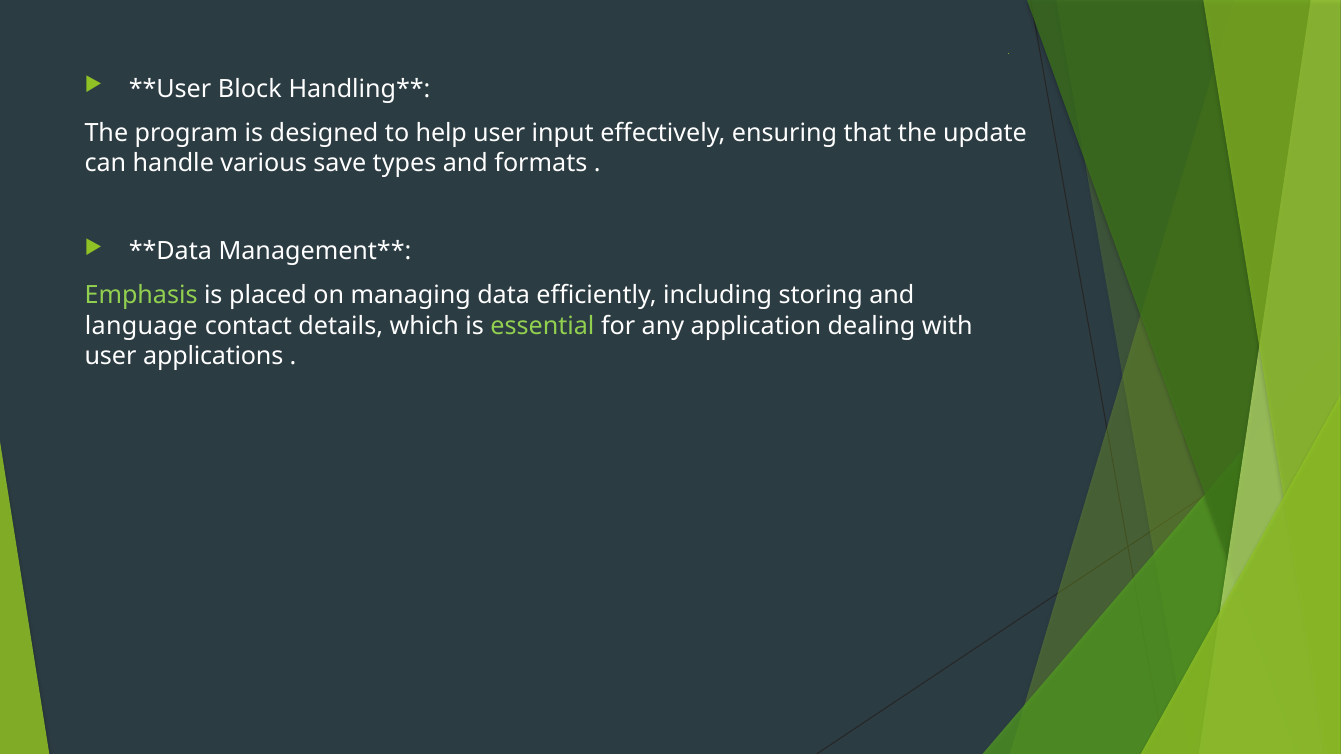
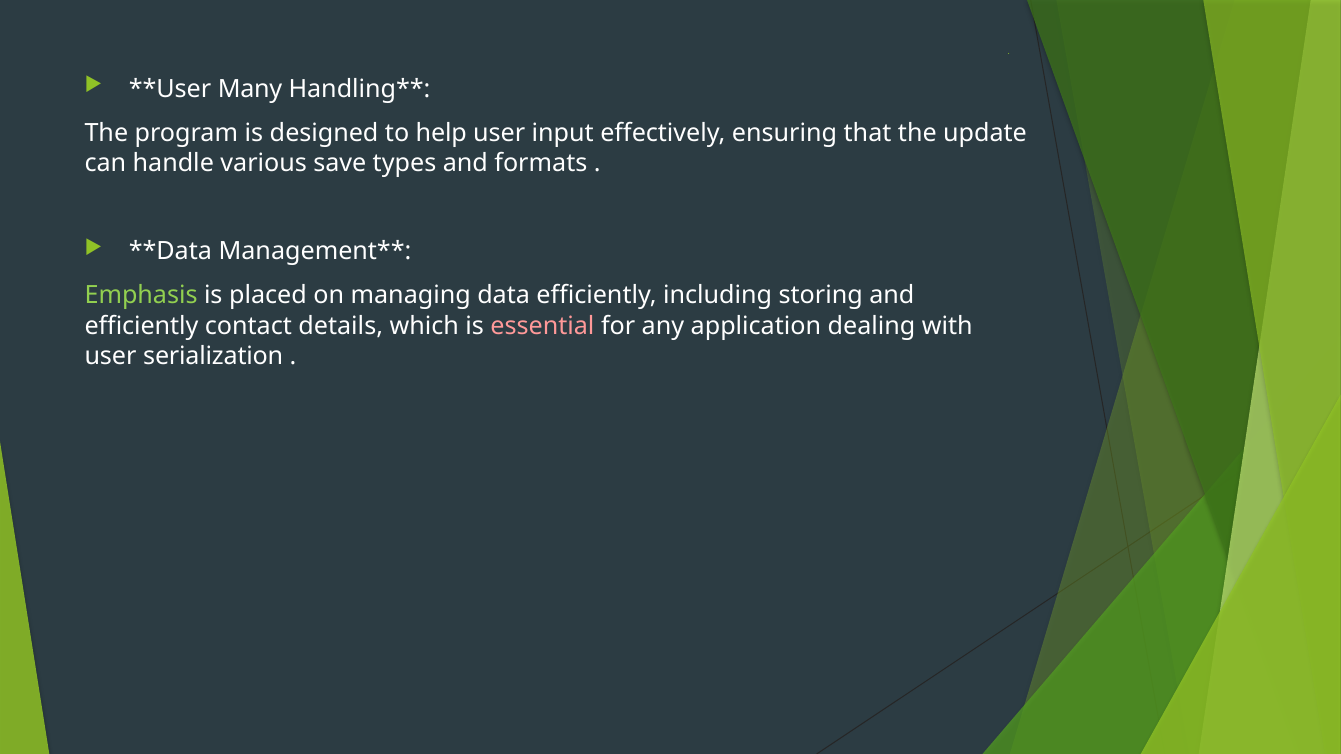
Block: Block -> Many
language at (141, 326): language -> efficiently
essential colour: light green -> pink
applications: applications -> serialization
